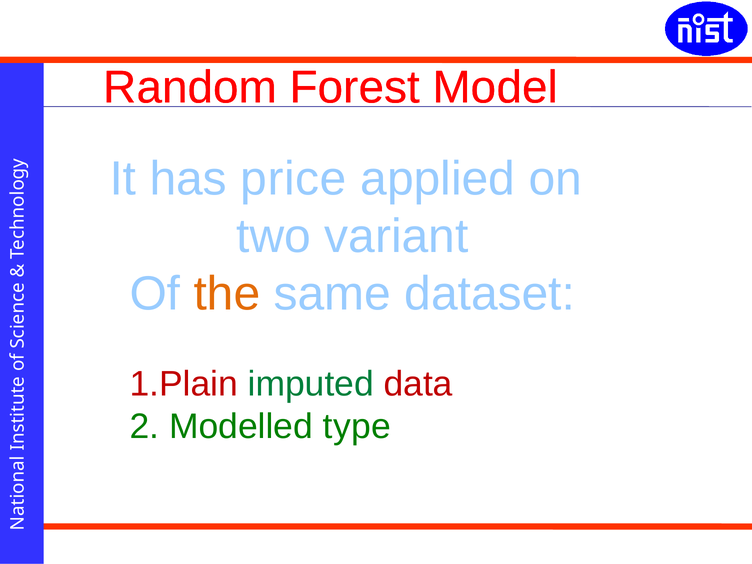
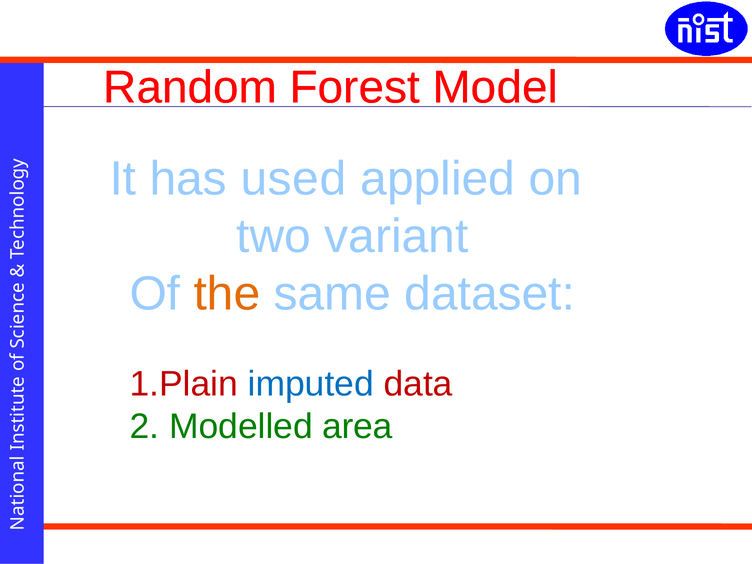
price: price -> used
imputed colour: green -> blue
type: type -> area
